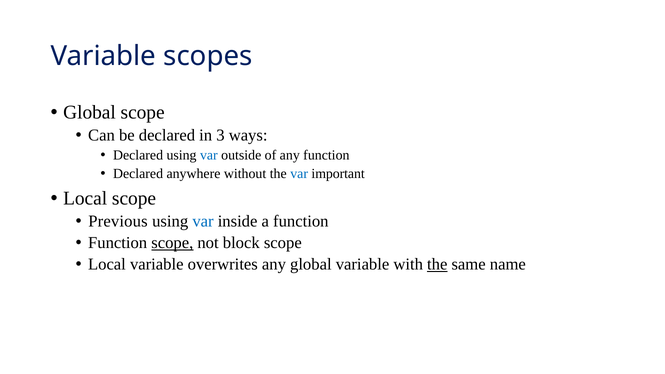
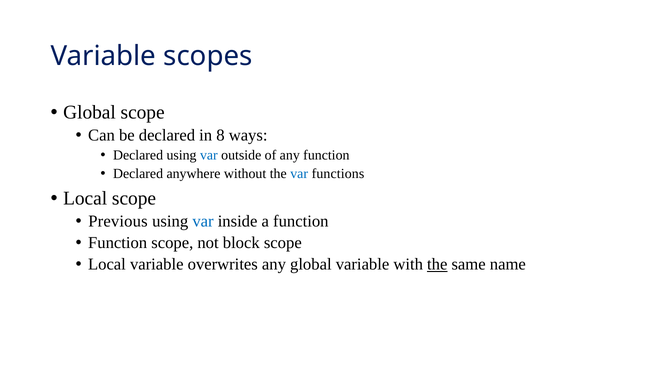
3: 3 -> 8
important: important -> functions
scope at (172, 243) underline: present -> none
